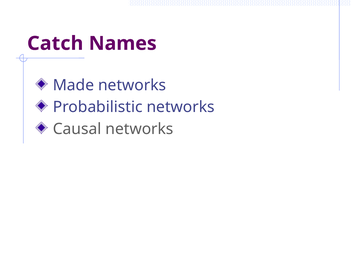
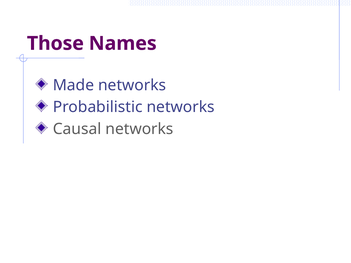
Catch: Catch -> Those
